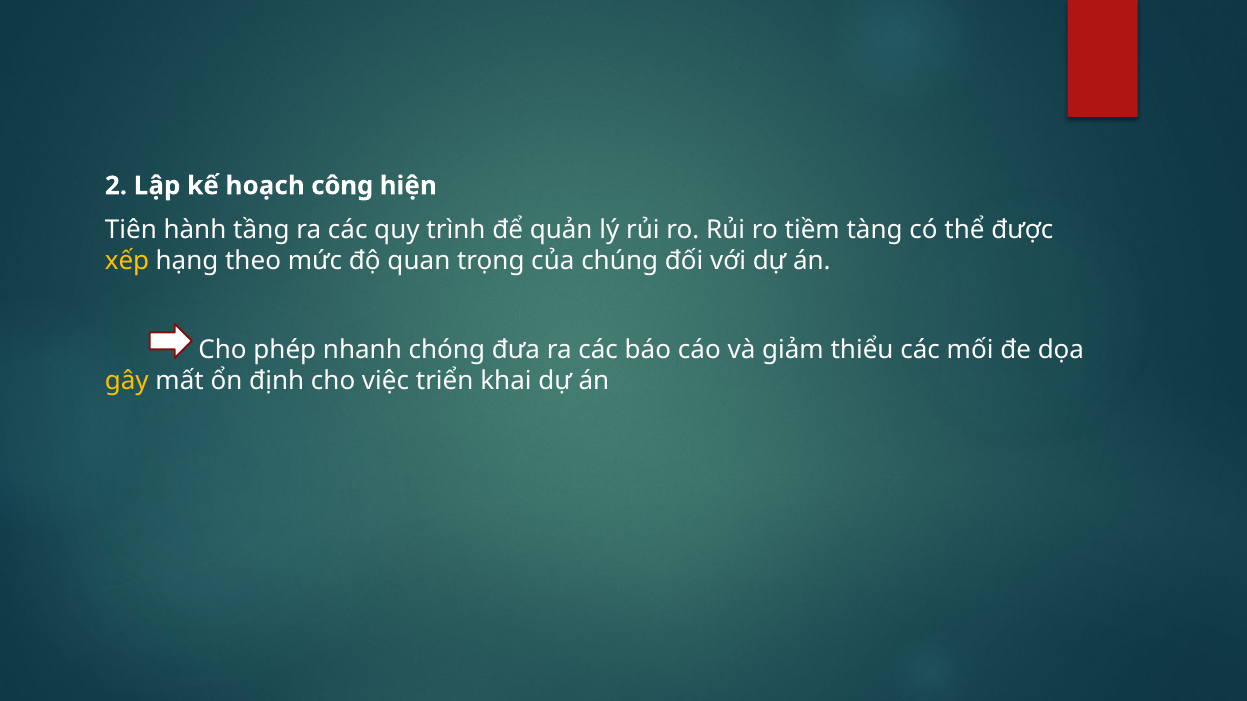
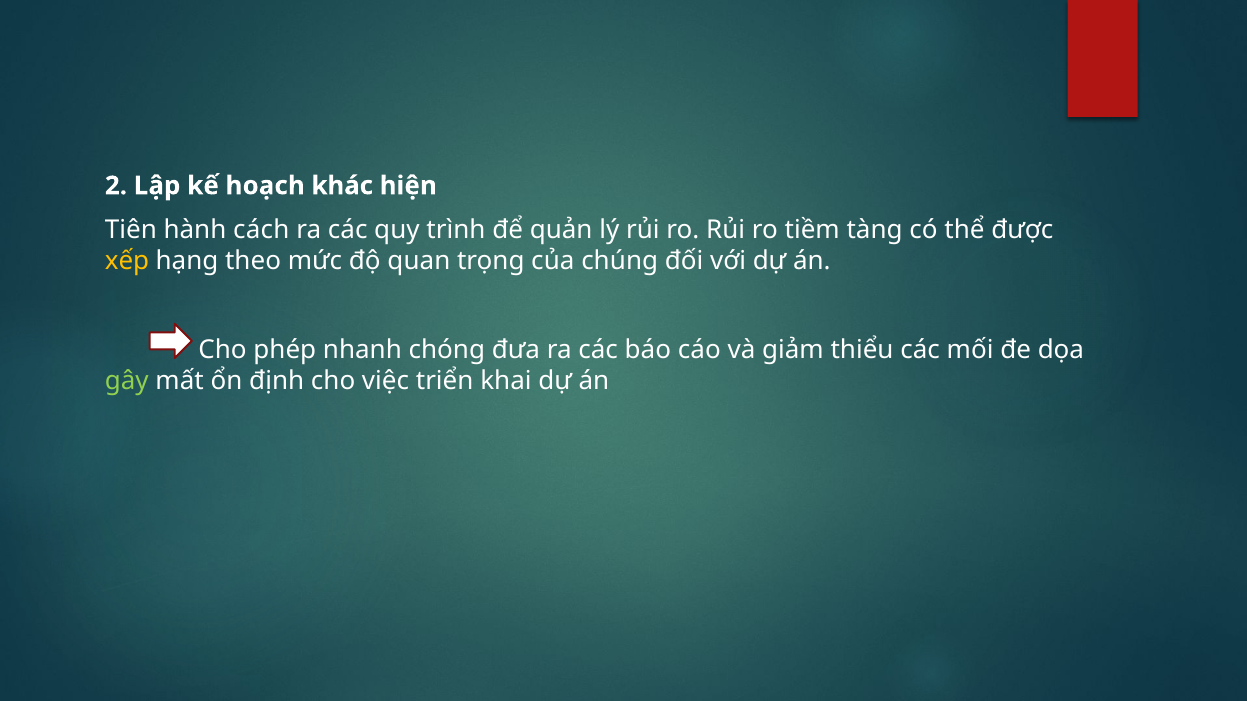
công: công -> khác
tầng: tầng -> cách
gây colour: yellow -> light green
